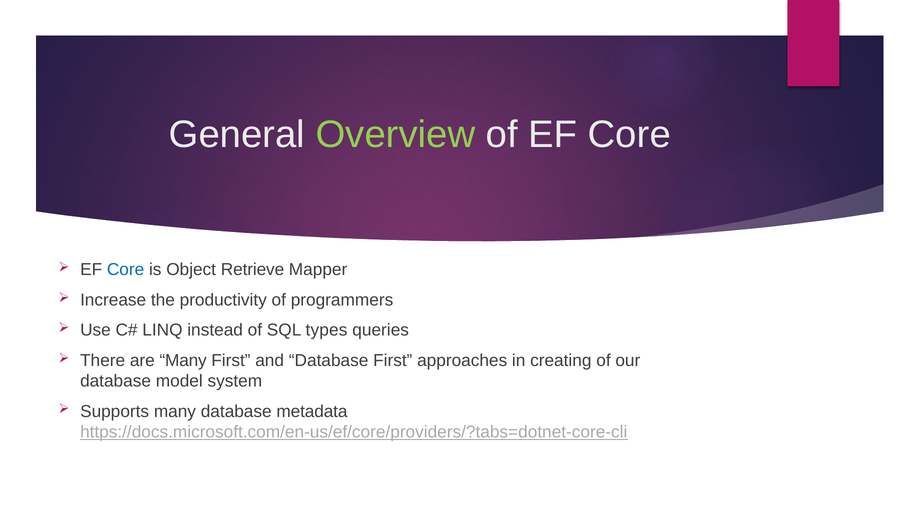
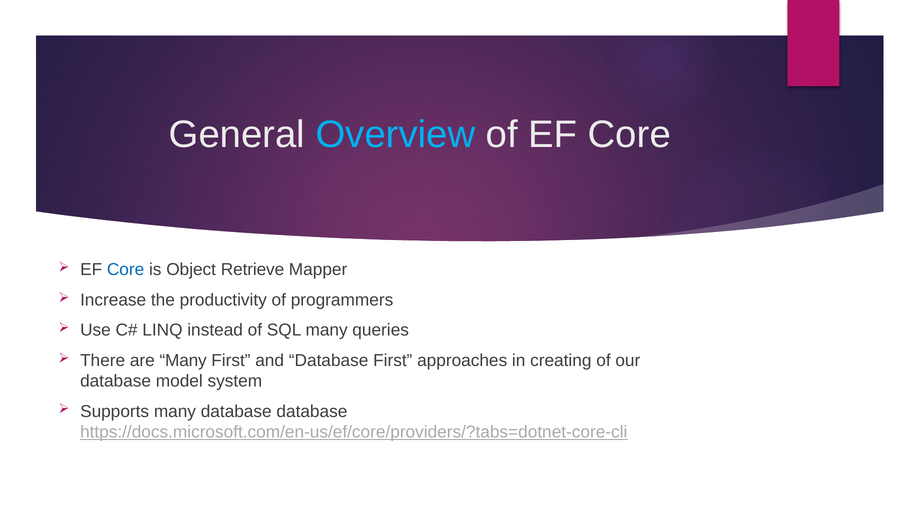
Overview colour: light green -> light blue
SQL types: types -> many
database metadata: metadata -> database
